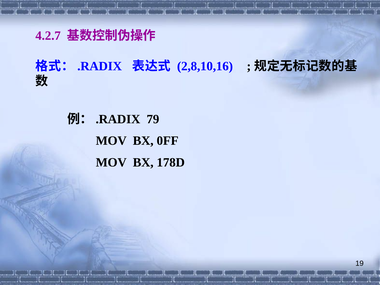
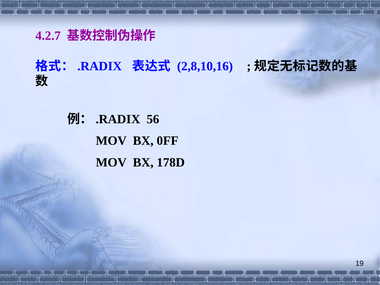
79: 79 -> 56
